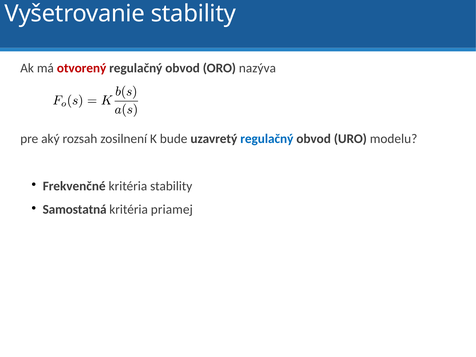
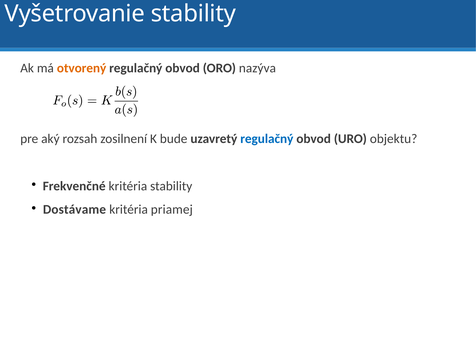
otvorený colour: red -> orange
modelu: modelu -> objektu
Samostatná: Samostatná -> Dostávame
